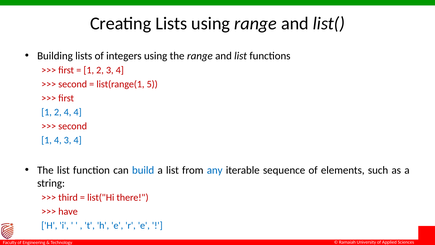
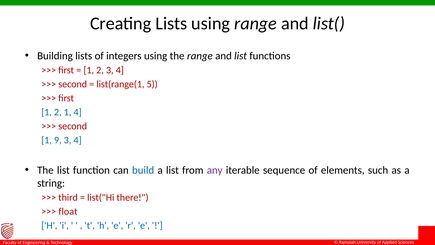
2 4: 4 -> 1
1 4: 4 -> 9
any colour: blue -> purple
have: have -> float
